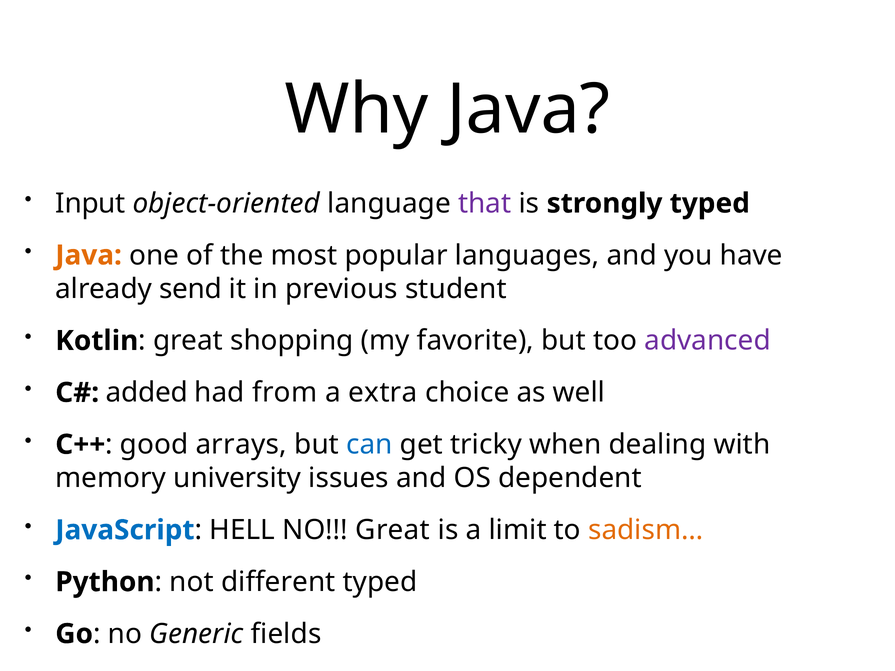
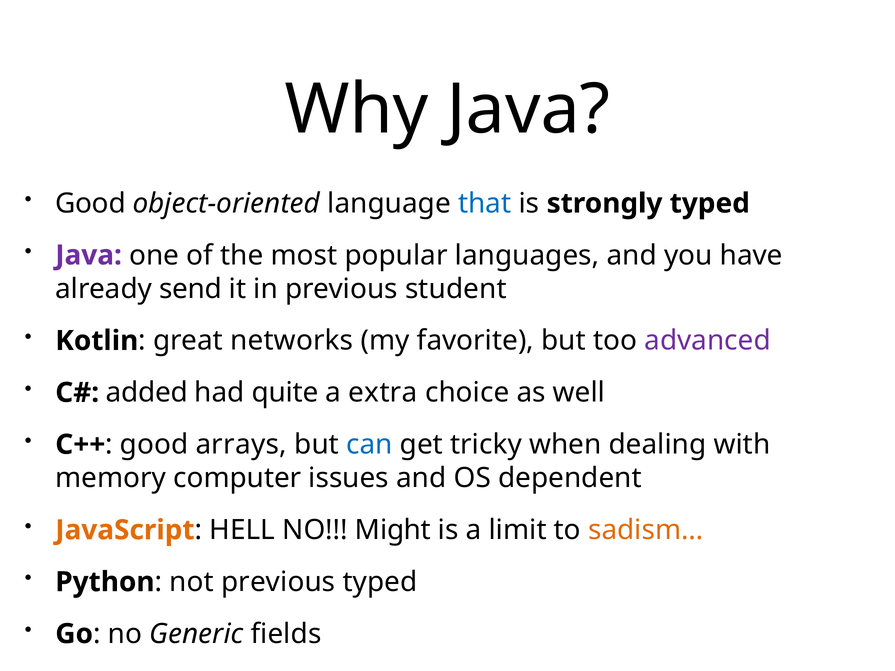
Input at (90, 203): Input -> Good
that colour: purple -> blue
Java at (89, 255) colour: orange -> purple
shopping: shopping -> networks
from: from -> quite
university: university -> computer
JavaScript colour: blue -> orange
NO Great: Great -> Might
not different: different -> previous
